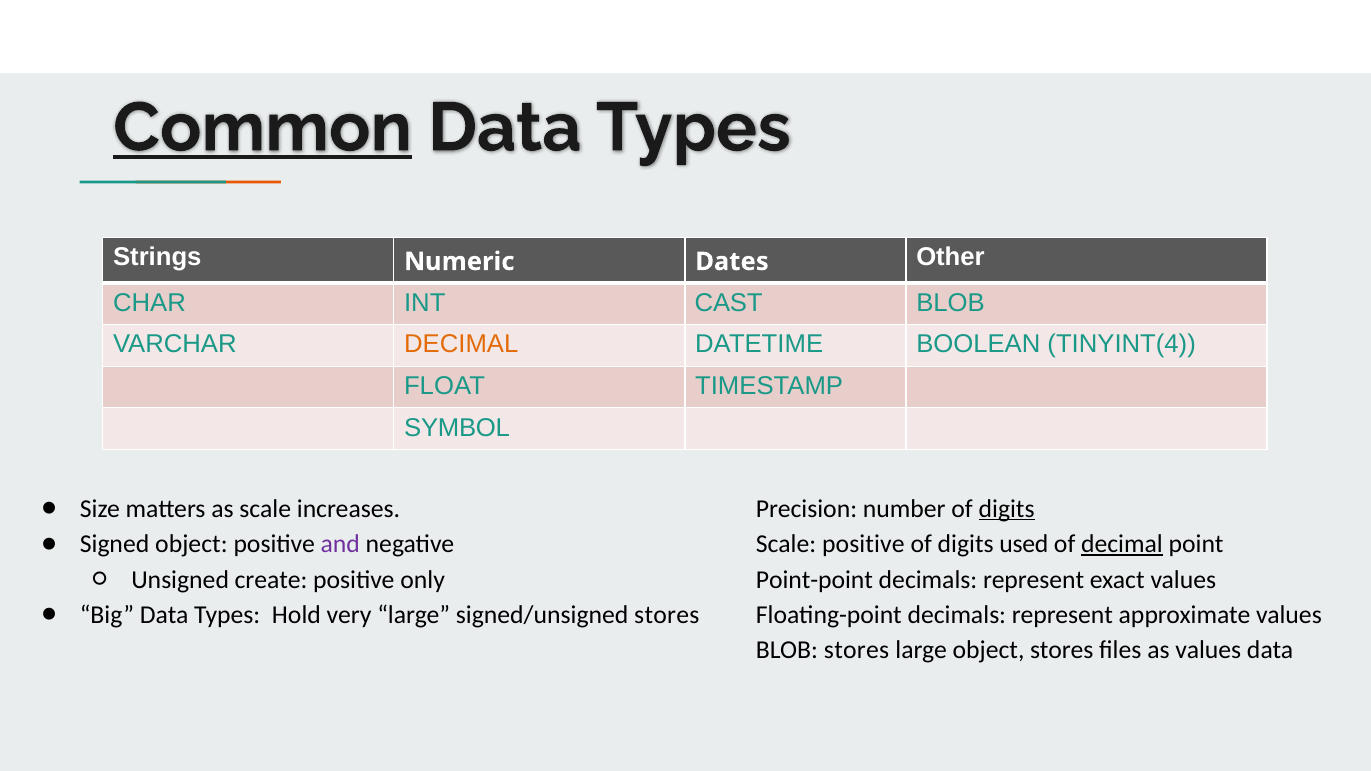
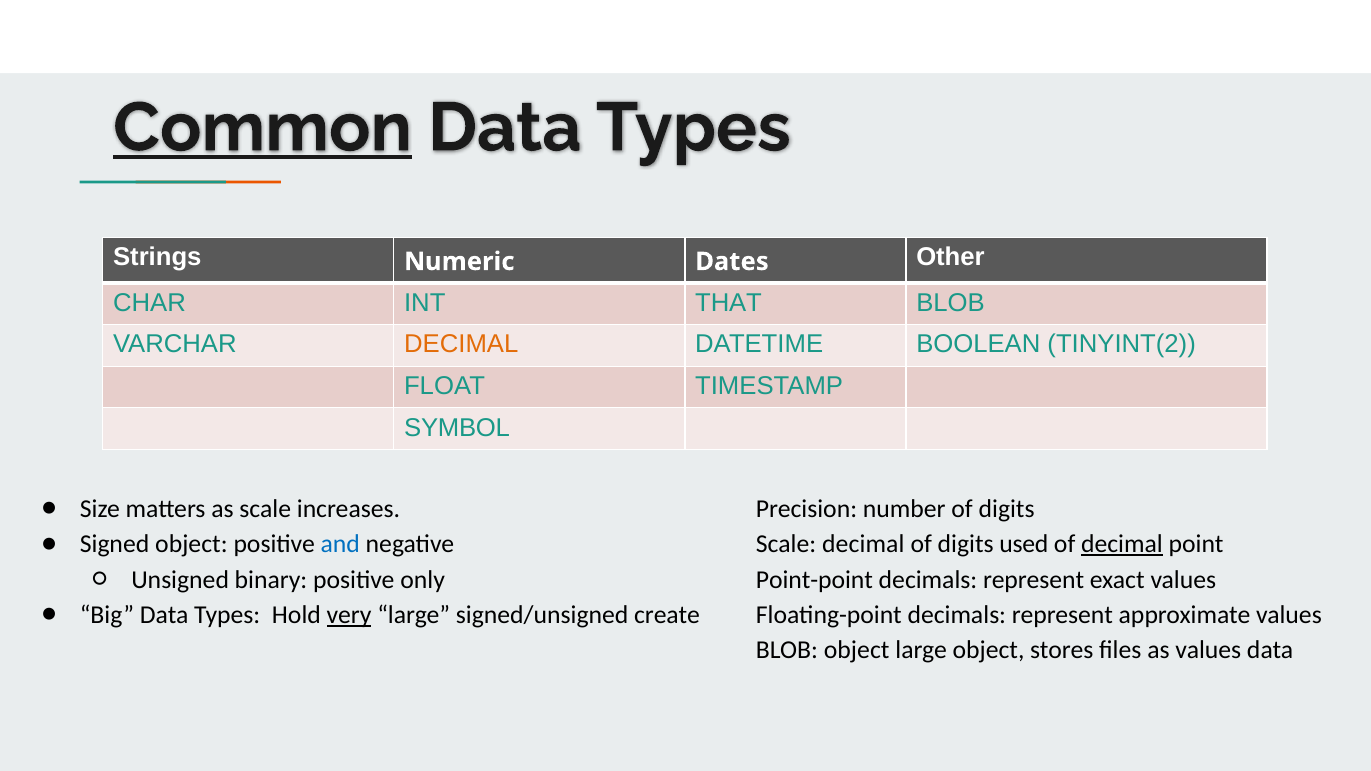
CAST: CAST -> THAT
TINYINT(4: TINYINT(4 -> TINYINT(2
digits at (1007, 509) underline: present -> none
and colour: purple -> blue
Scale positive: positive -> decimal
create: create -> binary
very underline: none -> present
signed/unsigned stores: stores -> create
BLOB stores: stores -> object
